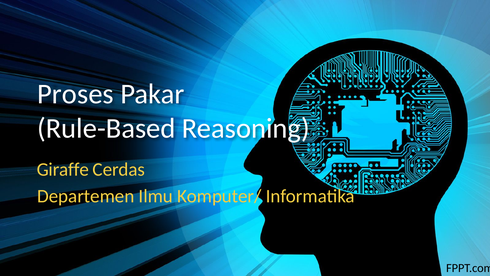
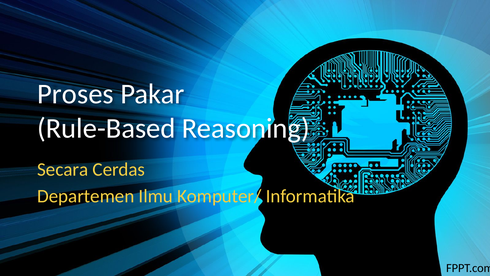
Giraffe: Giraffe -> Secara
